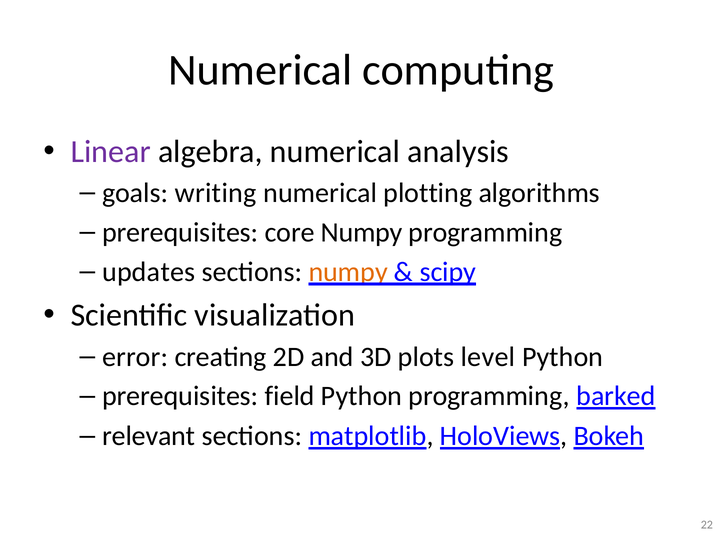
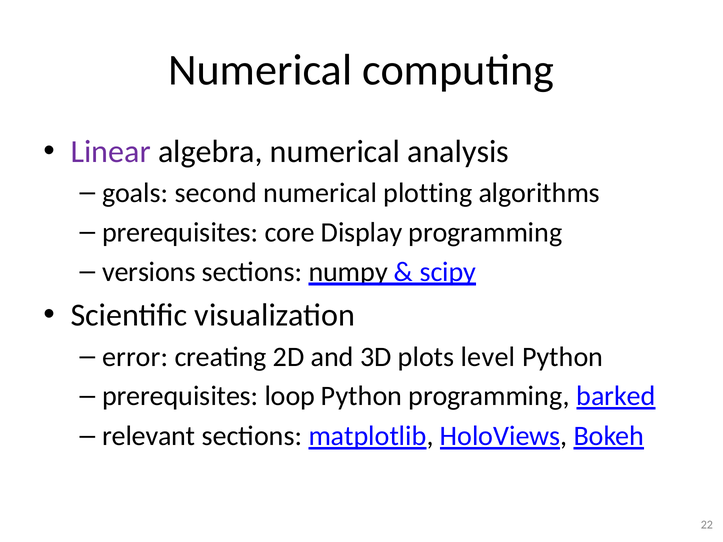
writing: writing -> second
core Numpy: Numpy -> Display
updates: updates -> versions
numpy at (348, 272) colour: orange -> black
field: field -> loop
